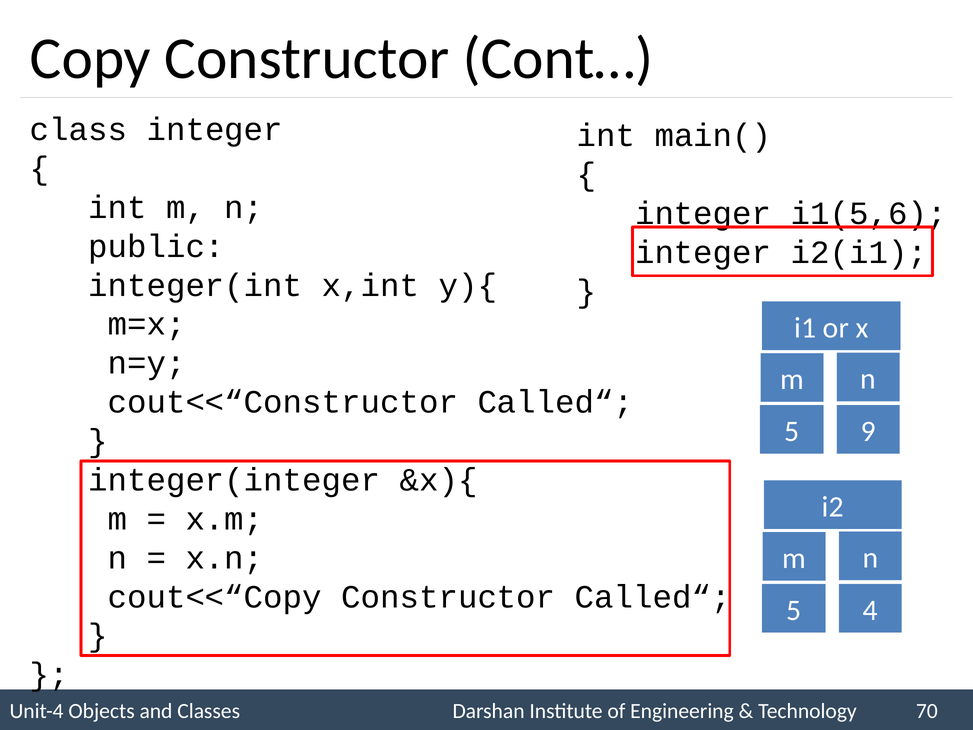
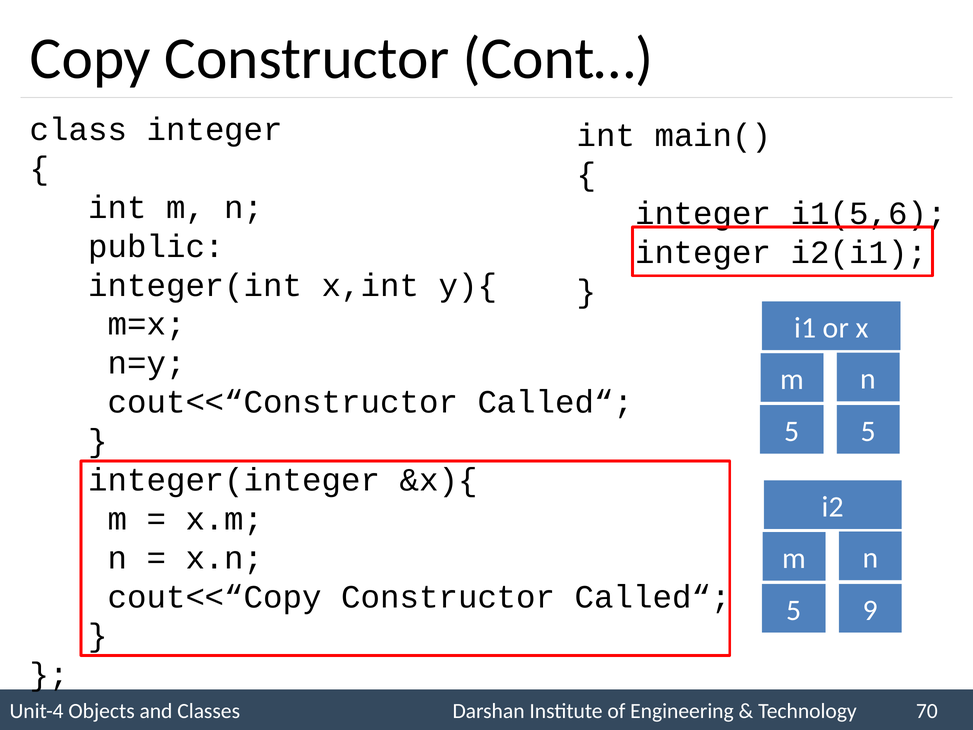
5 9: 9 -> 5
4: 4 -> 9
